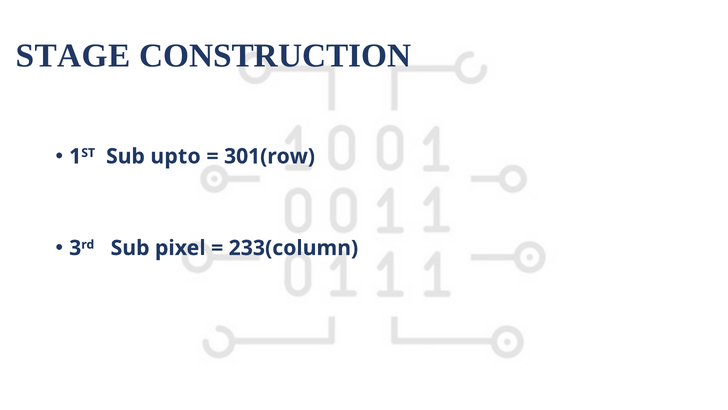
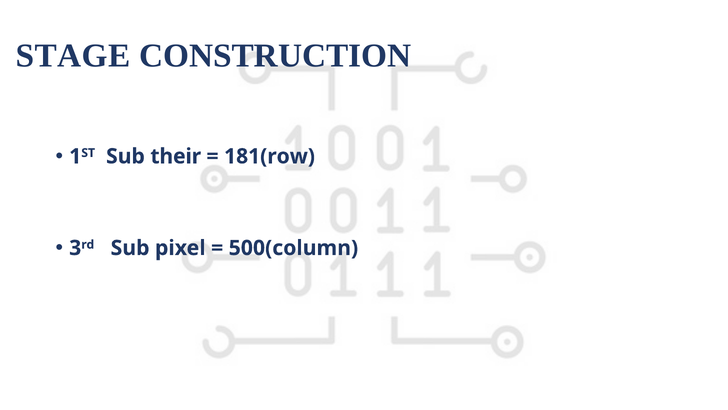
upto: upto -> their
301(row: 301(row -> 181(row
233(column: 233(column -> 500(column
